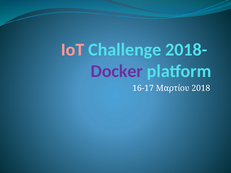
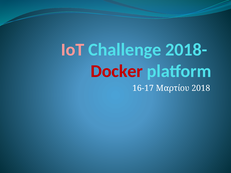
Docker colour: purple -> red
